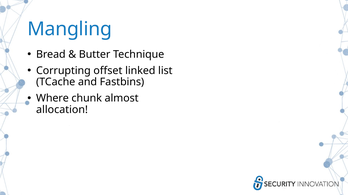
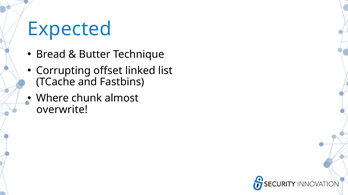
Mangling: Mangling -> Expected
allocation: allocation -> overwrite
